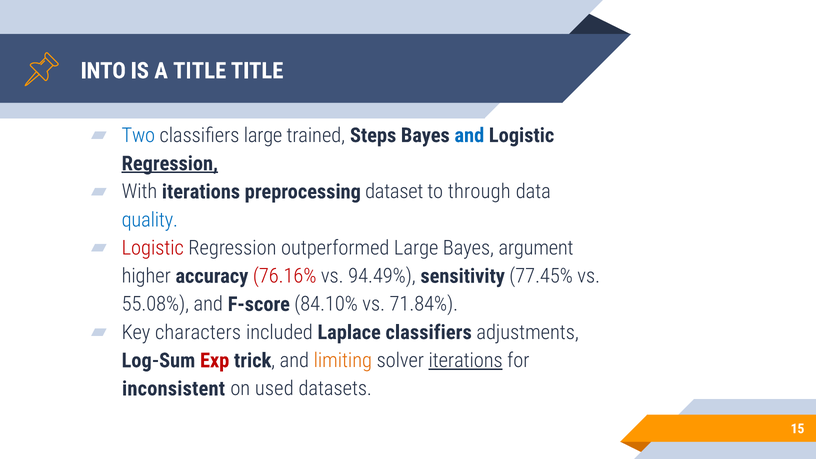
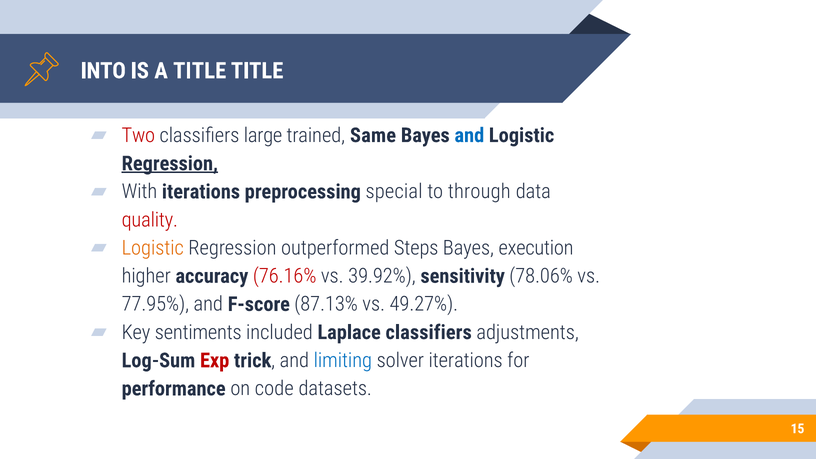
Two colour: blue -> red
Steps: Steps -> Same
dataset: dataset -> special
quality colour: blue -> red
Logistic at (153, 248) colour: red -> orange
outperformed Large: Large -> Steps
argument: argument -> execution
94.49%: 94.49% -> 39.92%
77.45%: 77.45% -> 78.06%
55.08%: 55.08% -> 77.95%
84.10%: 84.10% -> 87.13%
71.84%: 71.84% -> 49.27%
characters: characters -> sentiments
limiting colour: orange -> blue
iterations at (466, 361) underline: present -> none
inconsistent: inconsistent -> performance
used: used -> code
